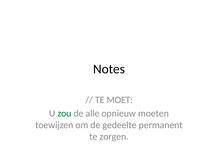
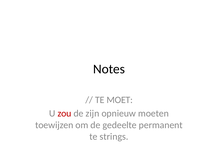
zou colour: green -> red
alle: alle -> zijn
zorgen: zorgen -> strings
